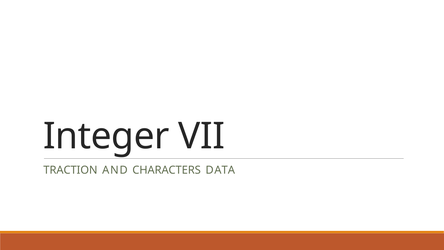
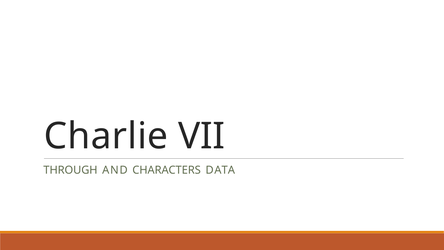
Integer: Integer -> Charlie
TRACTION: TRACTION -> THROUGH
